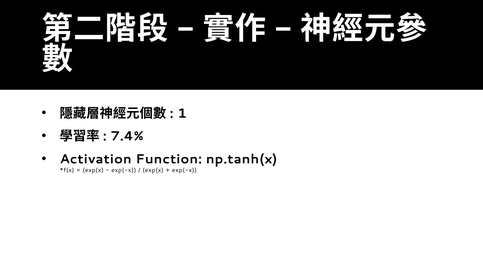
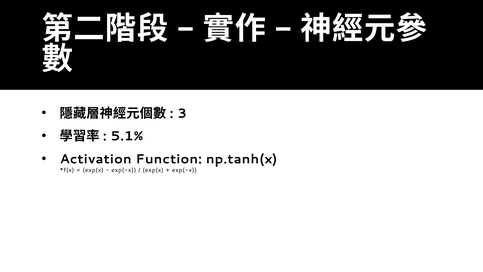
1: 1 -> 3
7.4%: 7.4% -> 5.1%
